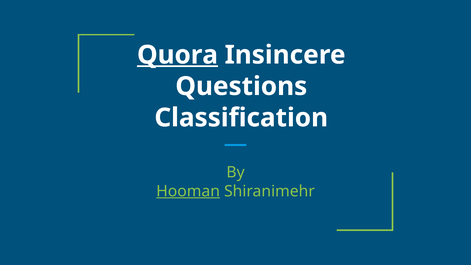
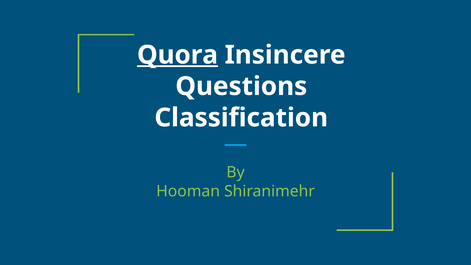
Hooman underline: present -> none
